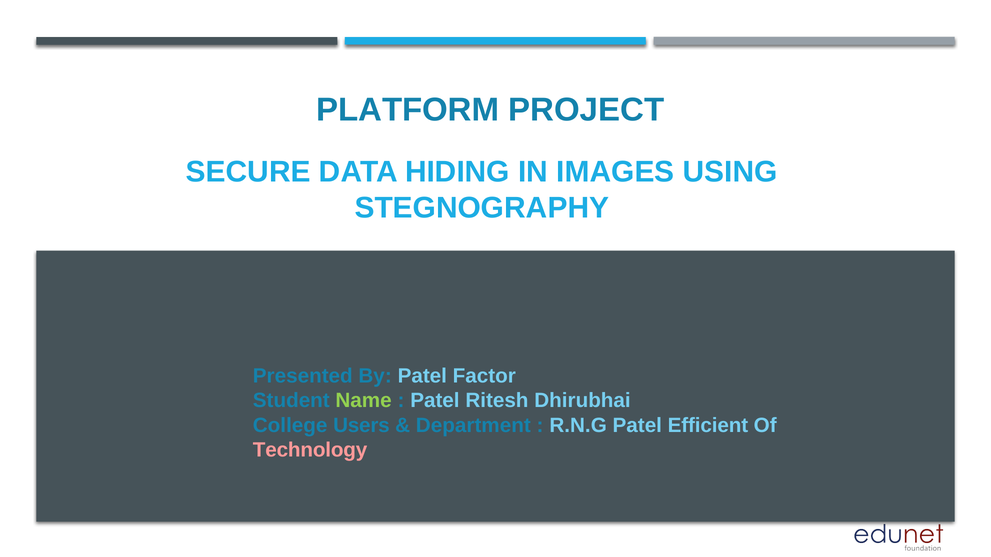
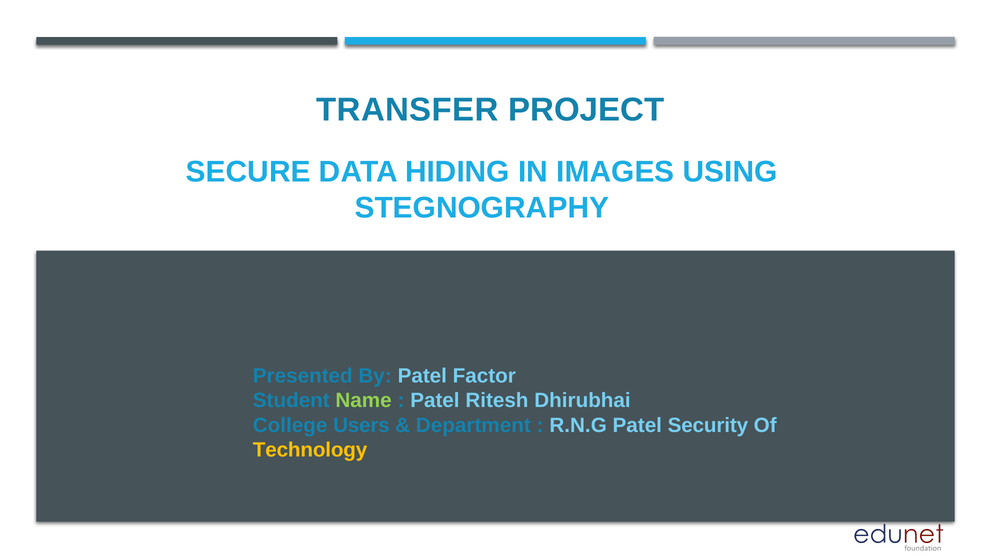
PLATFORM: PLATFORM -> TRANSFER
Efficient: Efficient -> Security
Technology colour: pink -> yellow
